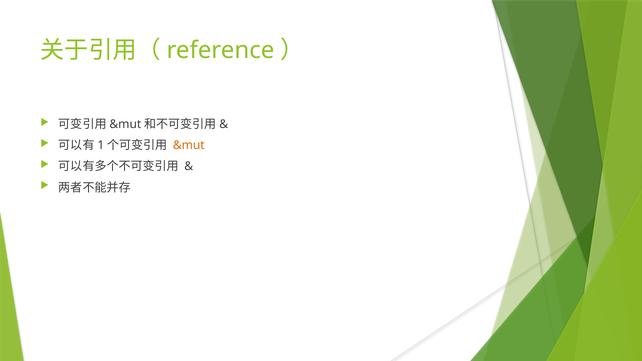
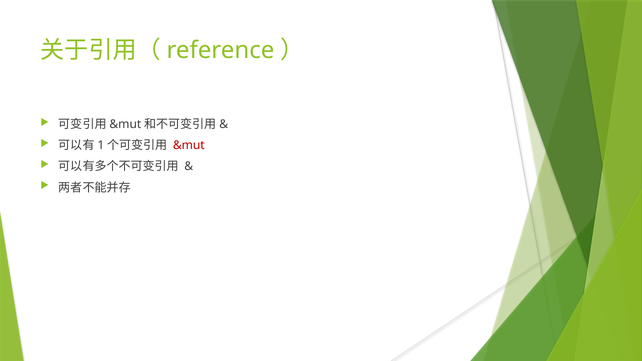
&mut colour: orange -> red
